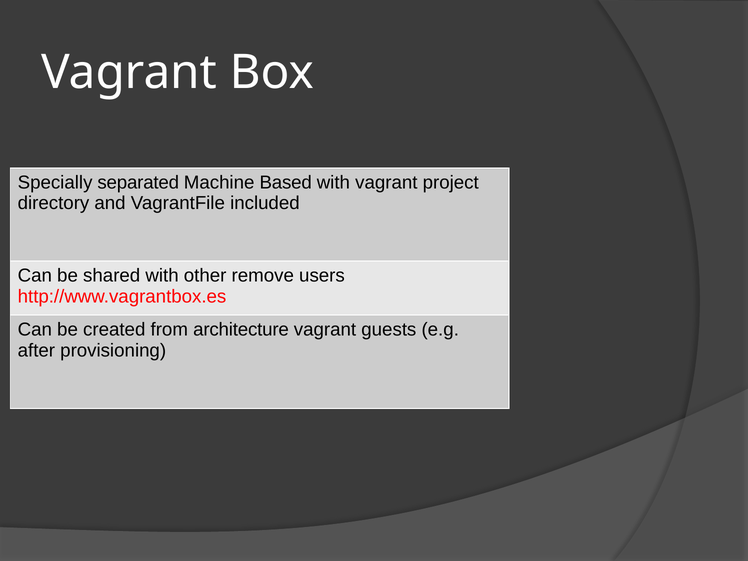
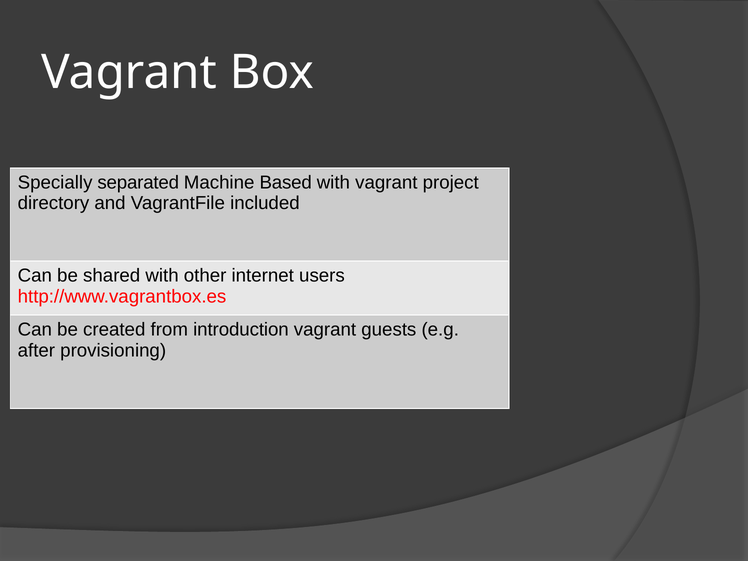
remove: remove -> internet
architecture: architecture -> introduction
